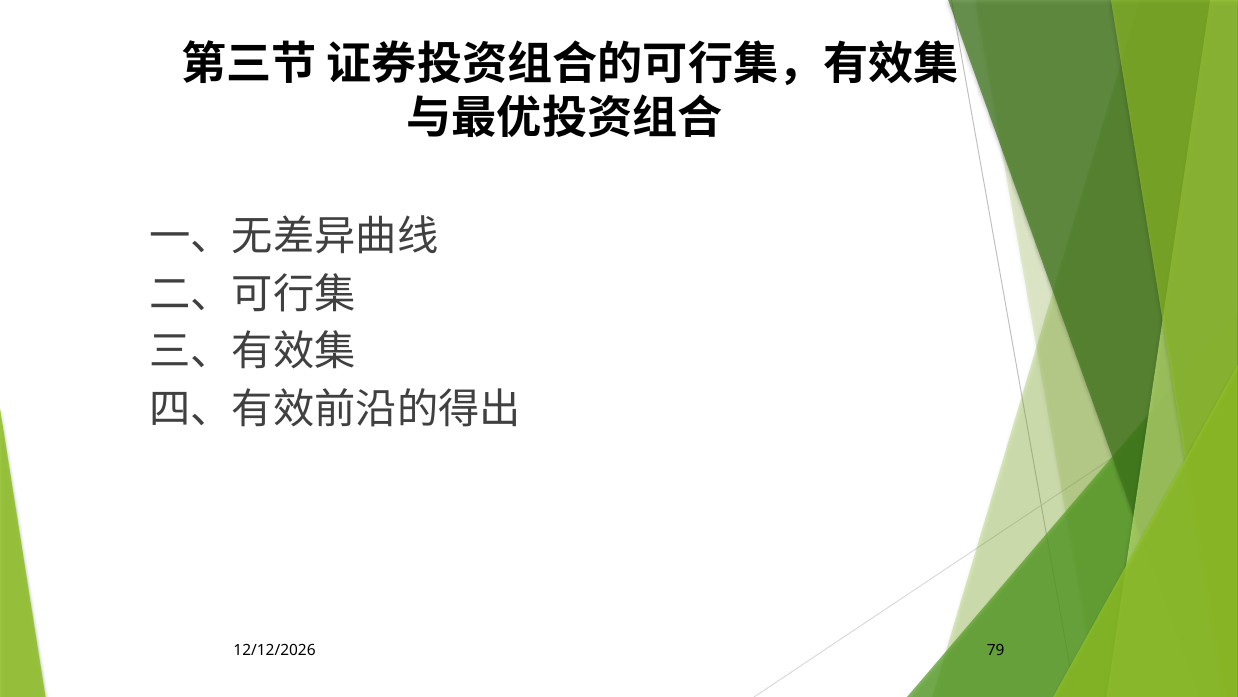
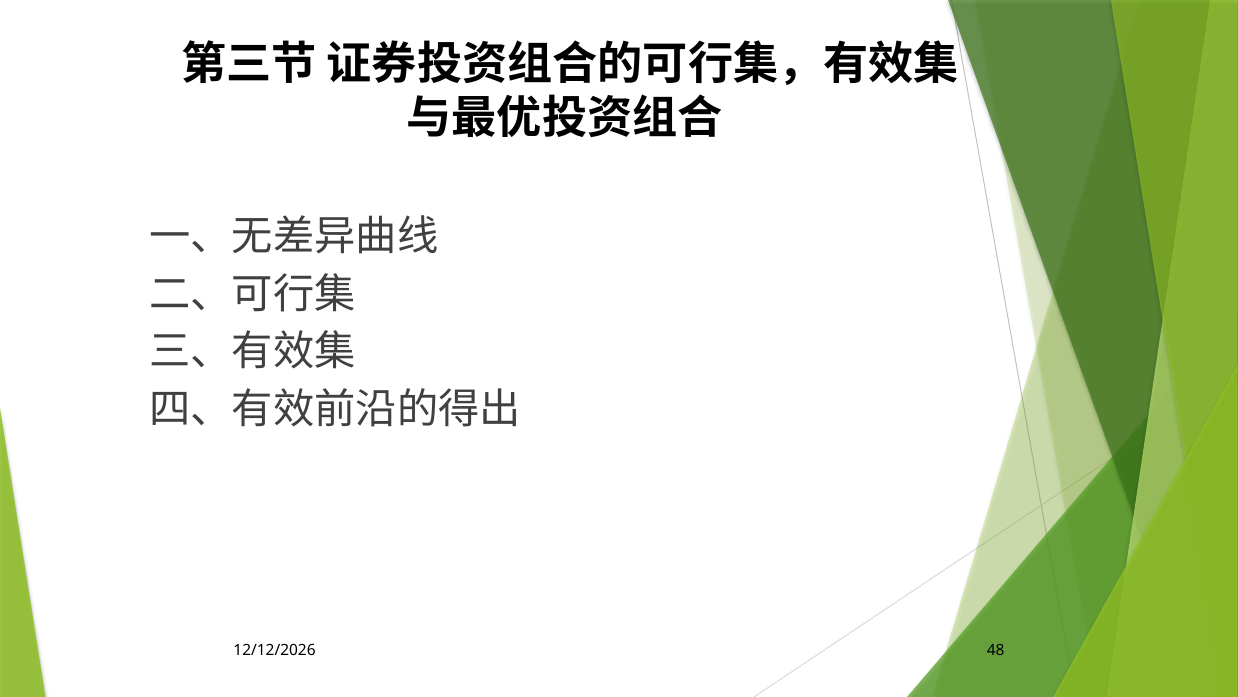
79: 79 -> 48
